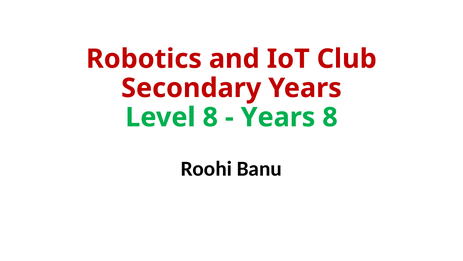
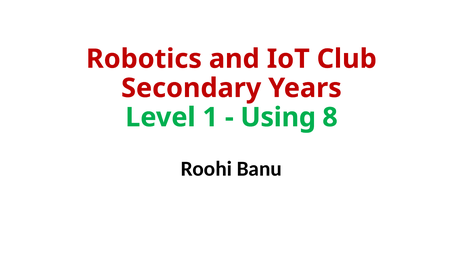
Level 8: 8 -> 1
Years at (278, 117): Years -> Using
